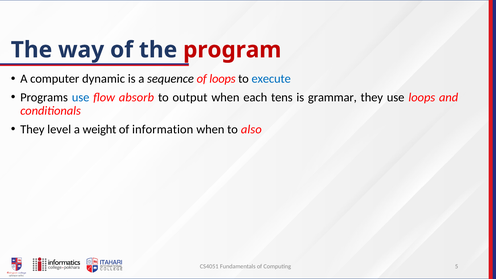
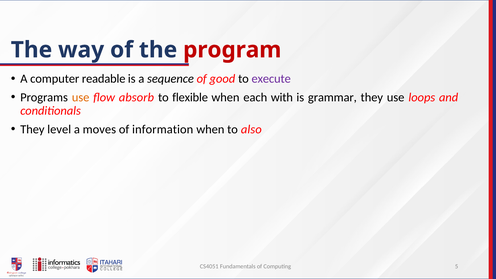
dynamic: dynamic -> readable
of loops: loops -> good
execute colour: blue -> purple
use at (81, 97) colour: blue -> orange
output: output -> flexible
tens: tens -> with
weight: weight -> moves
